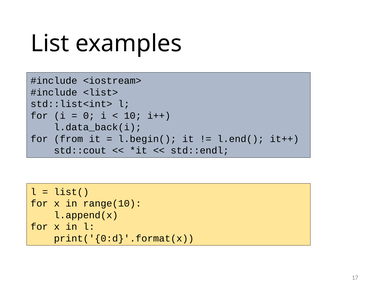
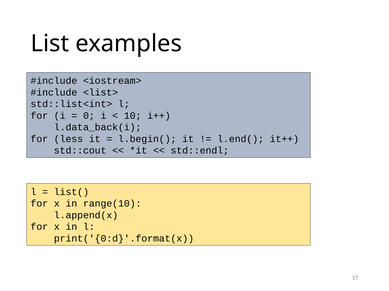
from: from -> less
